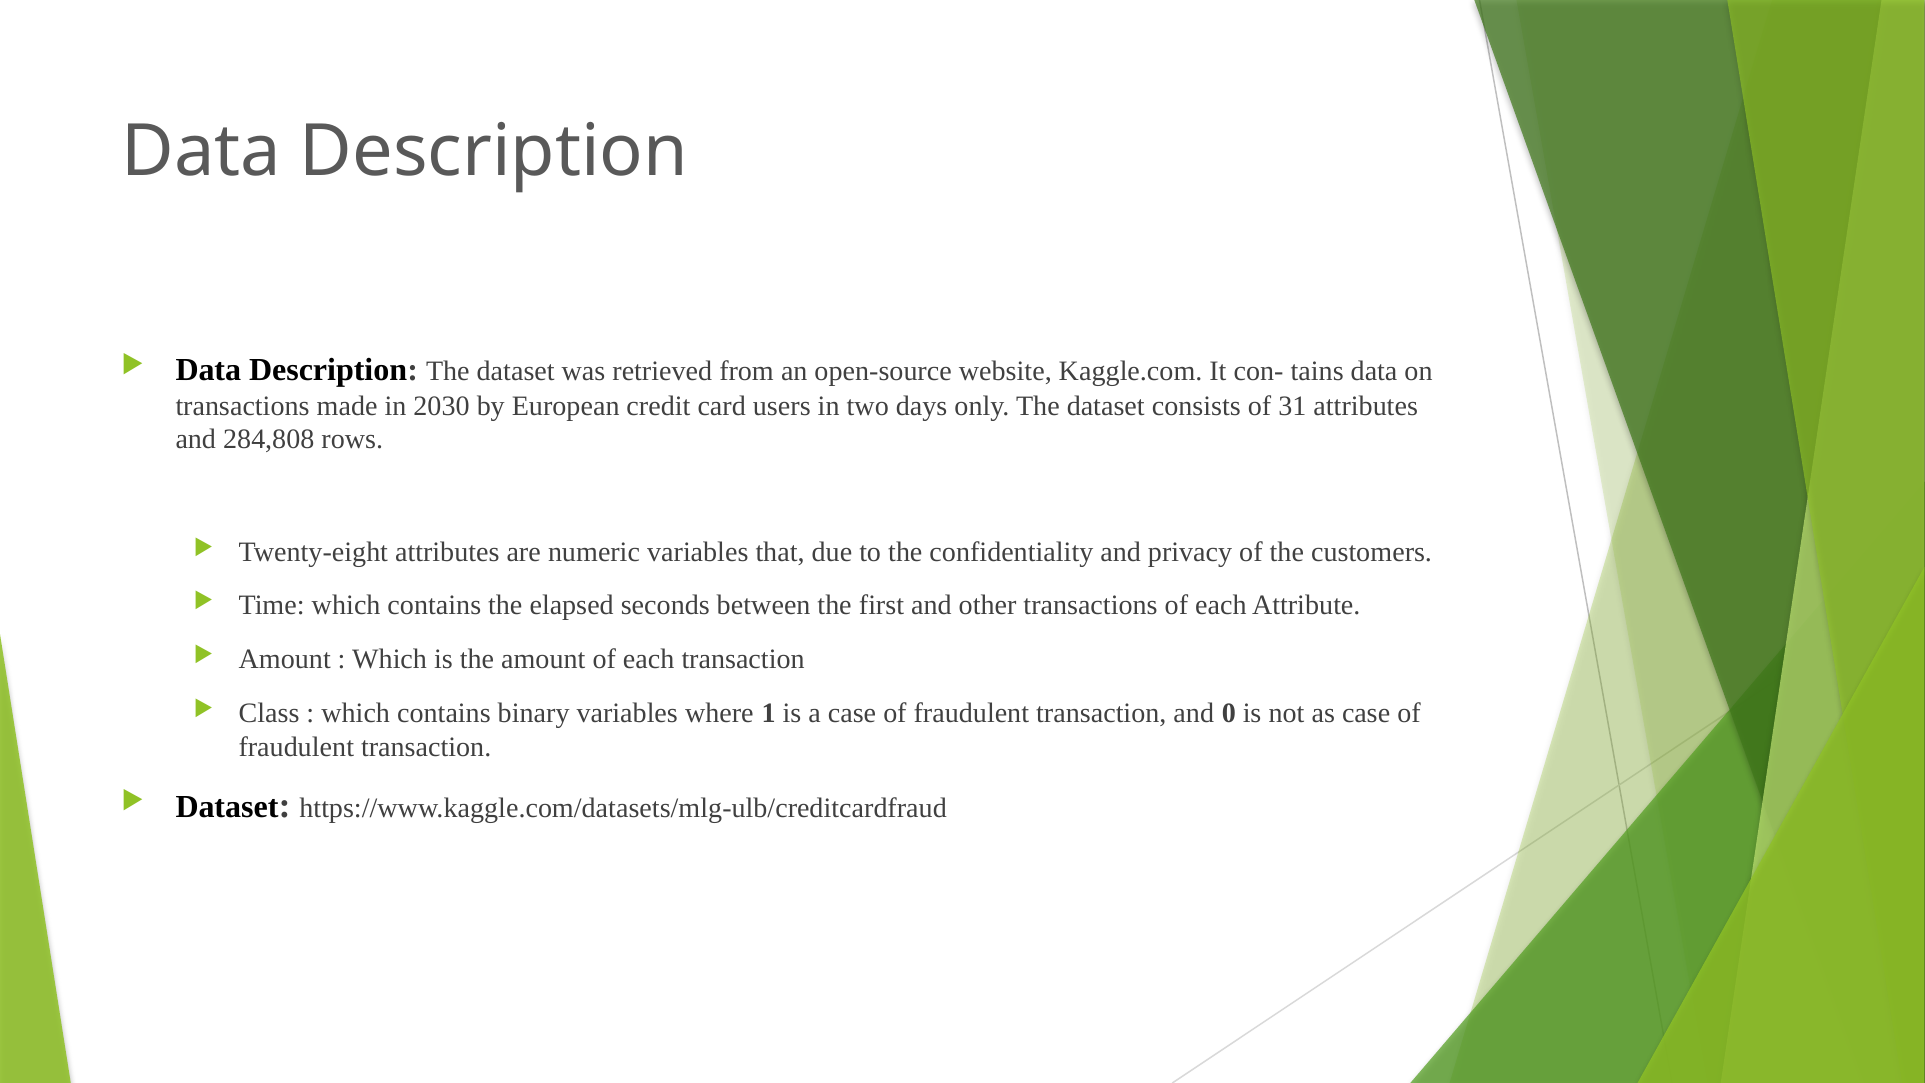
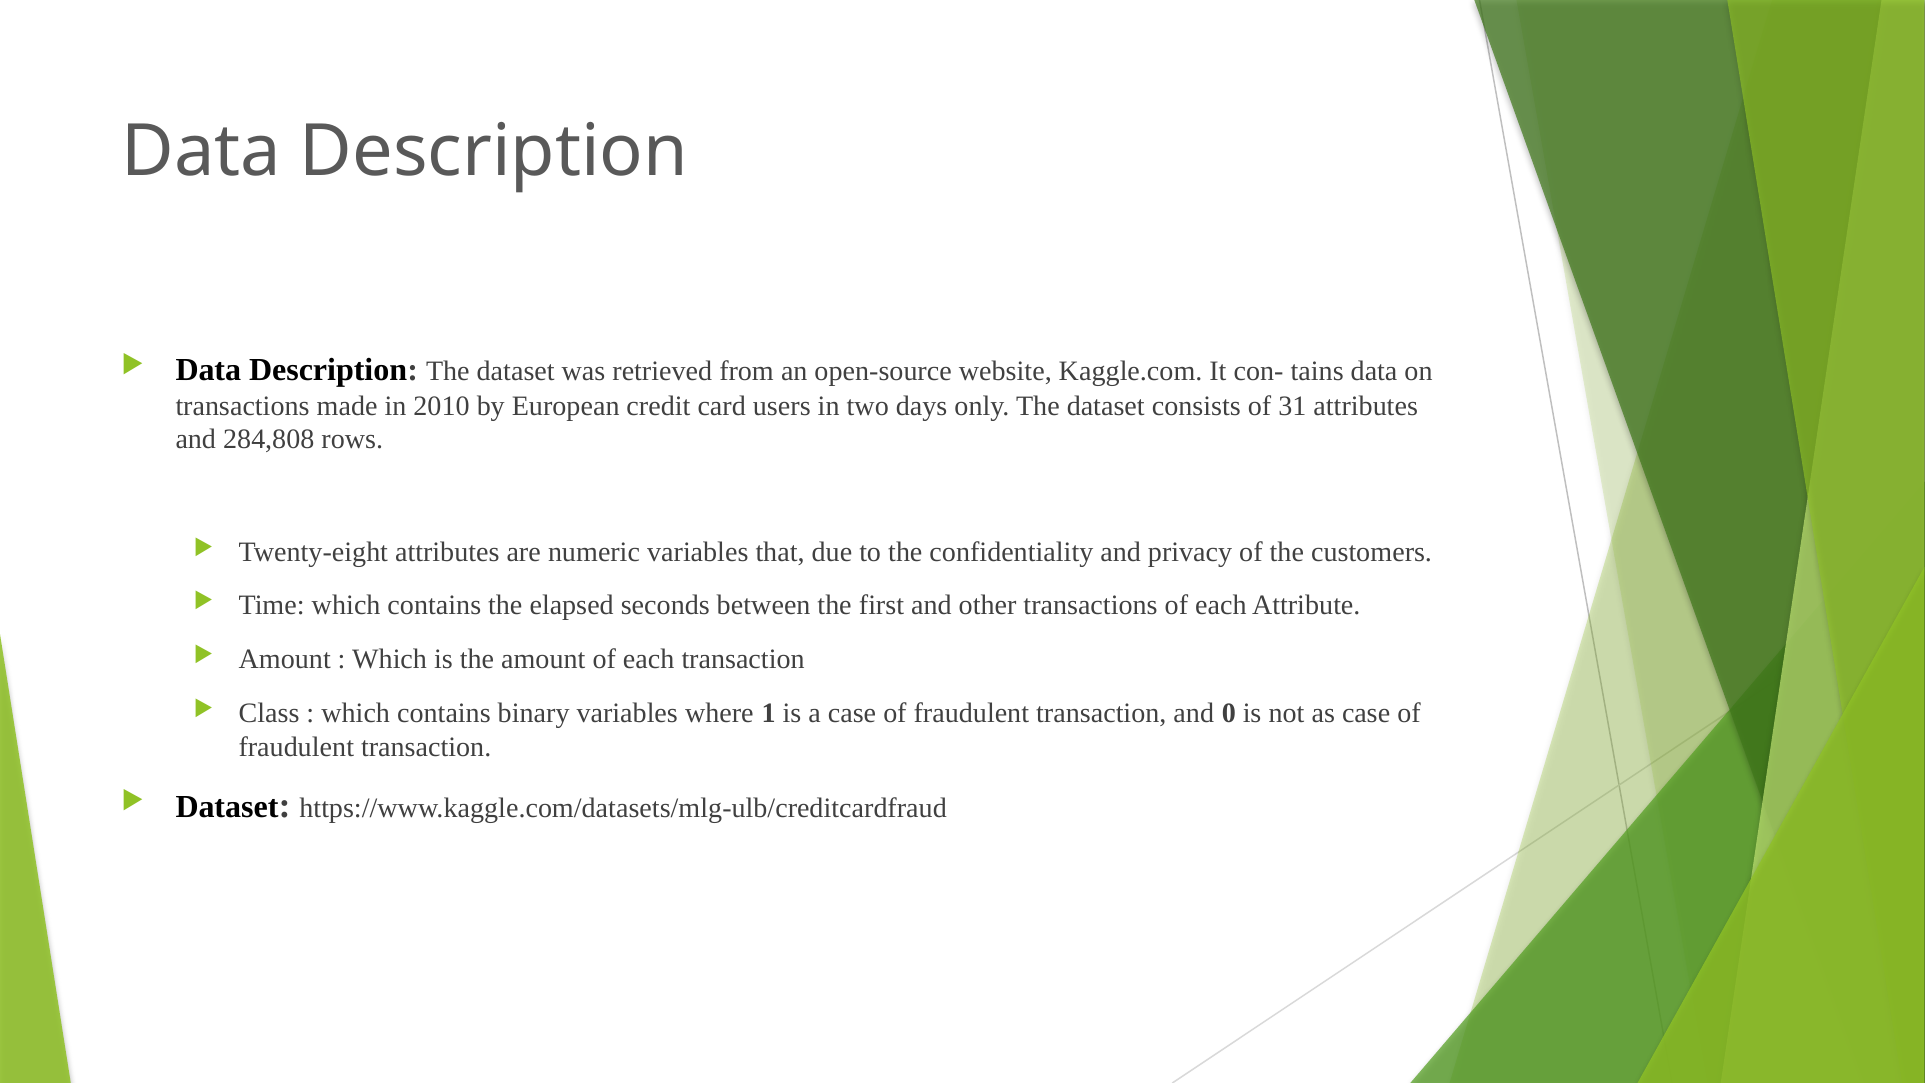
2030: 2030 -> 2010
